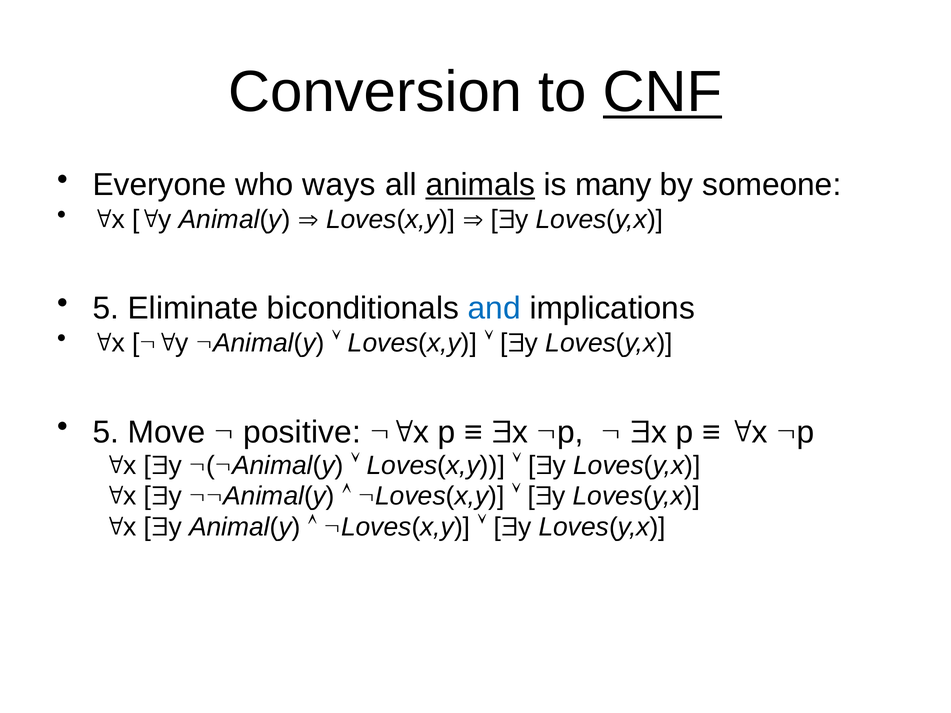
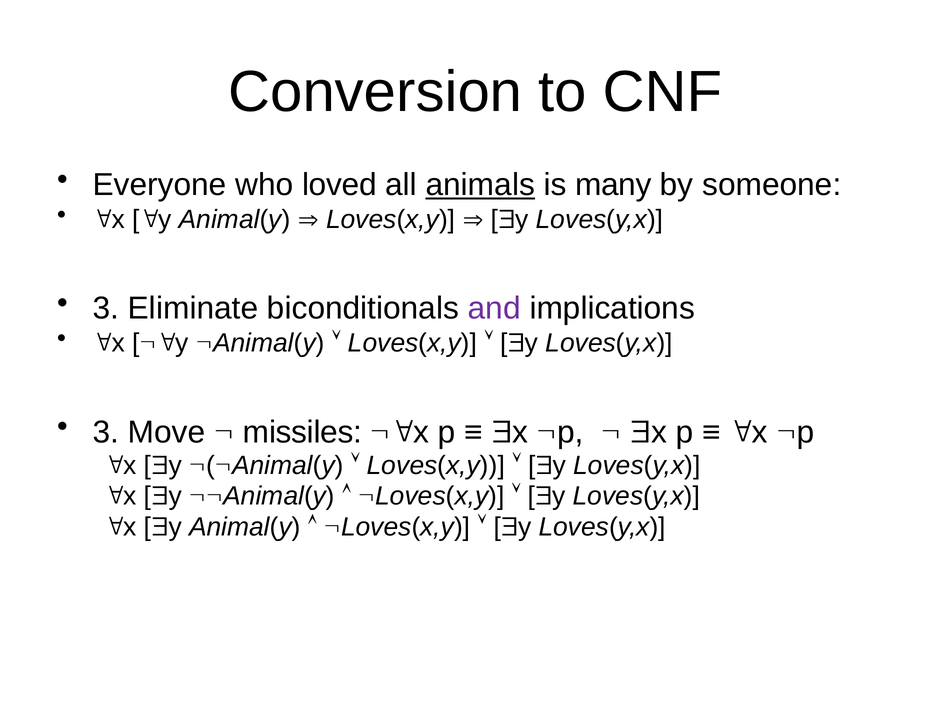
CNF underline: present -> none
ways: ways -> loved
5 at (106, 309): 5 -> 3
and colour: blue -> purple
5 at (106, 432): 5 -> 3
positive: positive -> missiles
